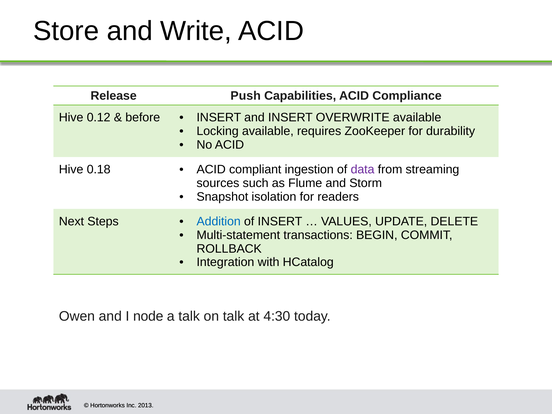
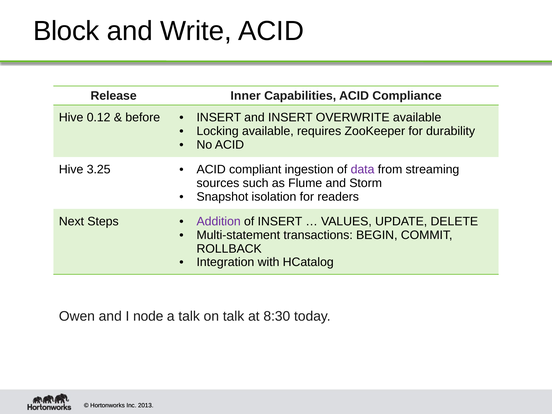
Store: Store -> Block
Push: Push -> Inner
0.18: 0.18 -> 3.25
Addition colour: blue -> purple
4:30: 4:30 -> 8:30
